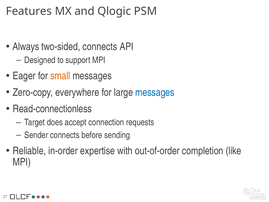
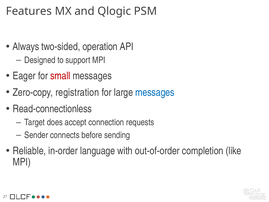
two-sided connects: connects -> operation
small colour: orange -> red
everywhere: everywhere -> registration
expertise: expertise -> language
